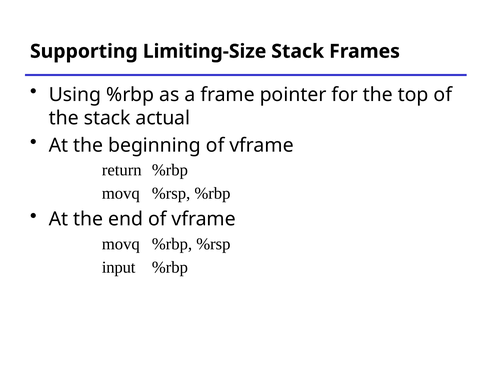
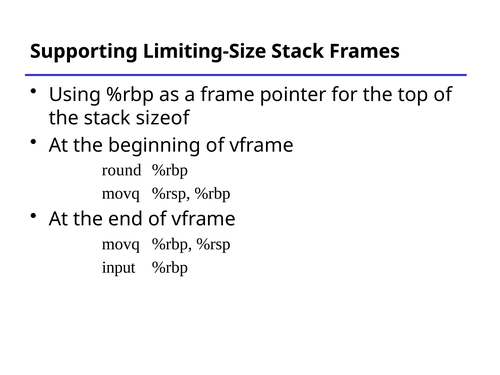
actual: actual -> sizeof
return: return -> round
